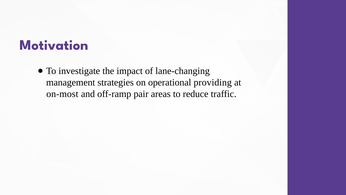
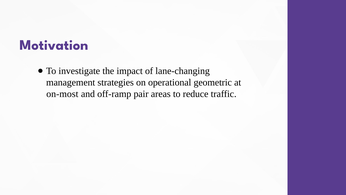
providing: providing -> geometric
